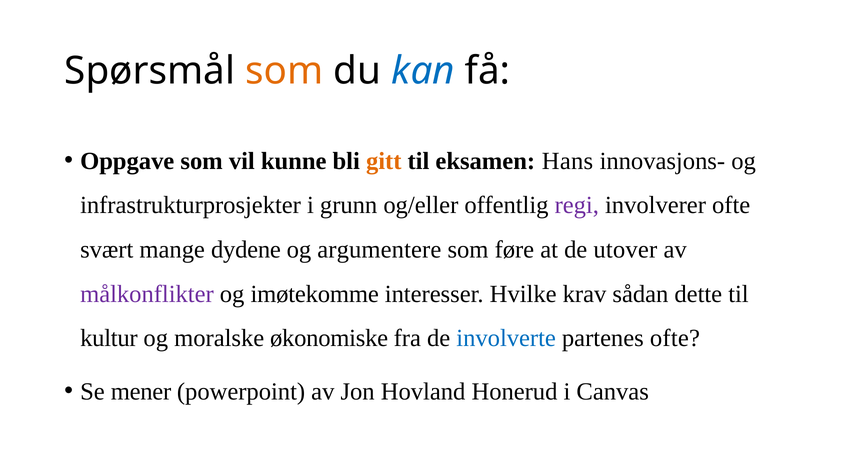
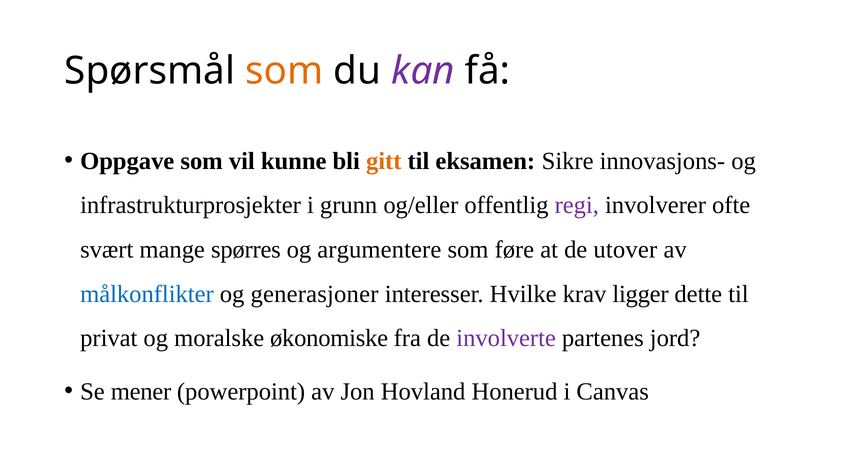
kan colour: blue -> purple
Hans: Hans -> Sikre
dydene: dydene -> spørres
målkonflikter colour: purple -> blue
imøtekomme: imøtekomme -> generasjoner
sådan: sådan -> ligger
kultur: kultur -> privat
involverte colour: blue -> purple
partenes ofte: ofte -> jord
